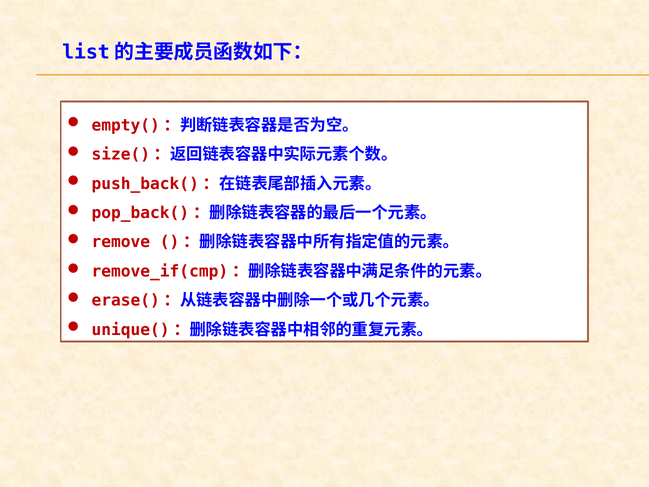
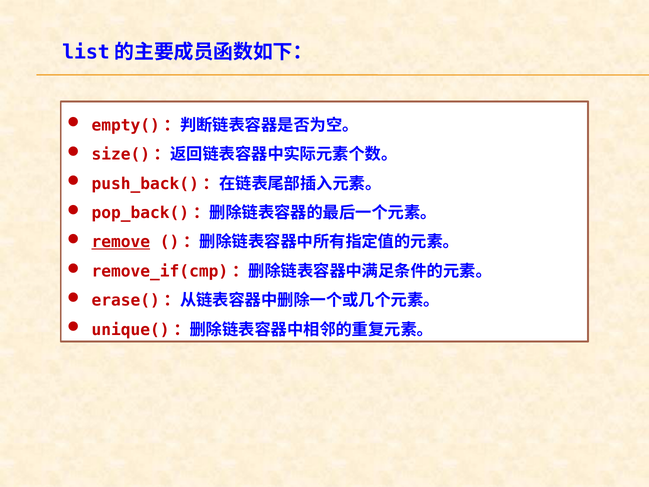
remove underline: none -> present
